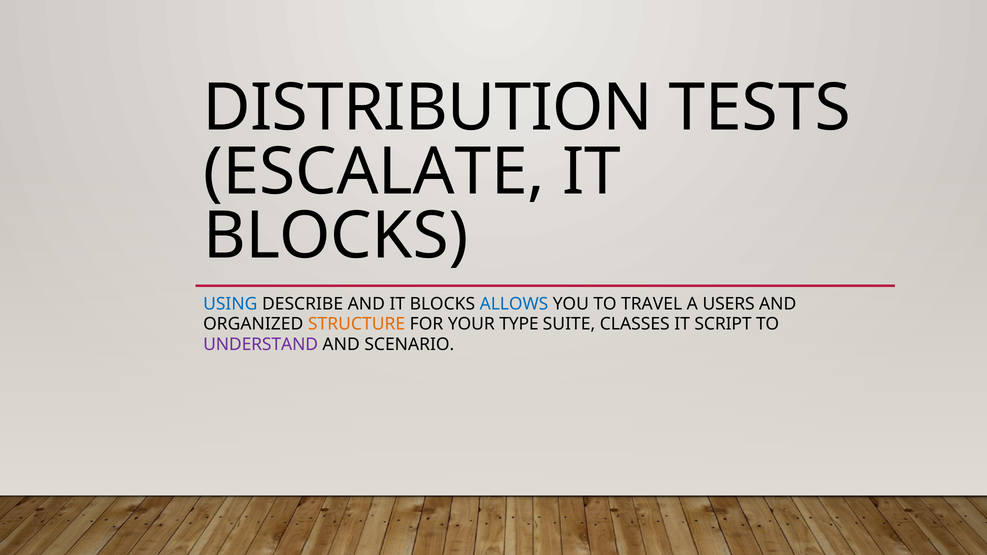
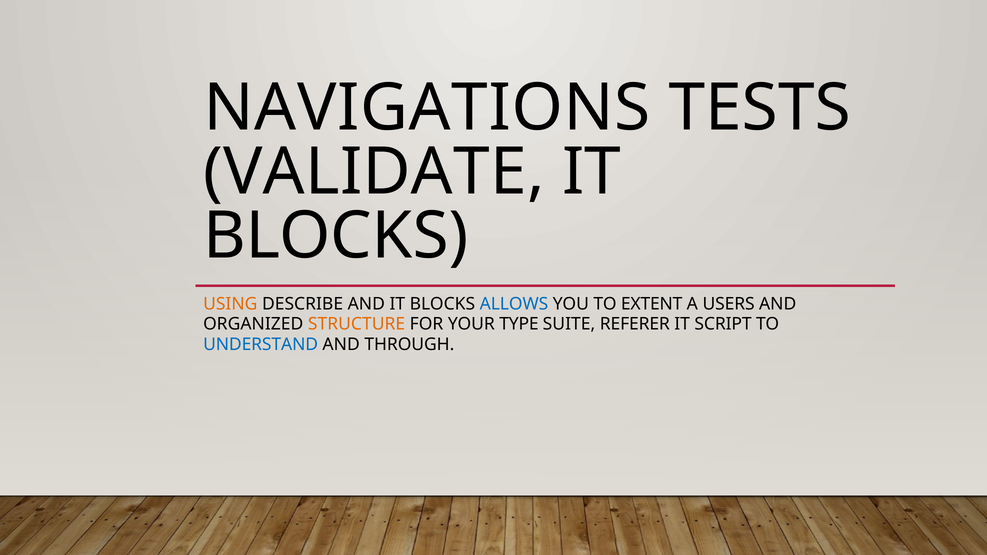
DISTRIBUTION: DISTRIBUTION -> NAVIGATIONS
ESCALATE: ESCALATE -> VALIDATE
USING colour: blue -> orange
TRAVEL: TRAVEL -> EXTENT
CLASSES: CLASSES -> REFERER
UNDERSTAND colour: purple -> blue
SCENARIO: SCENARIO -> THROUGH
